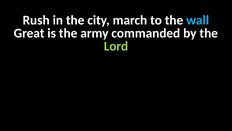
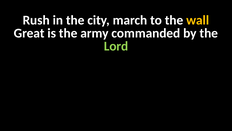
wall colour: light blue -> yellow
